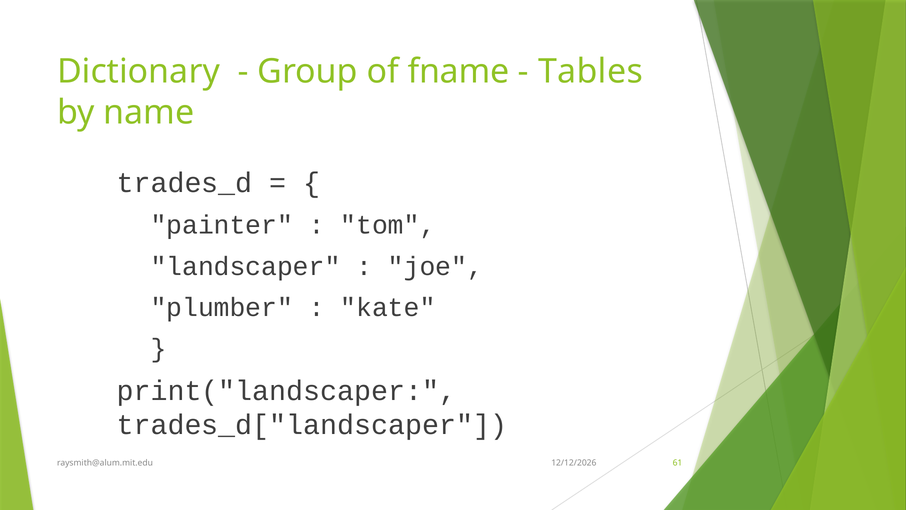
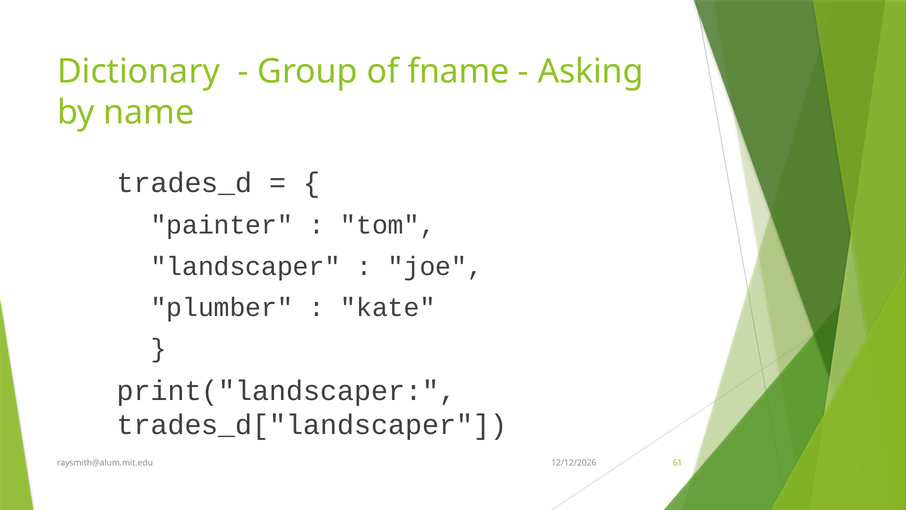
Tables: Tables -> Asking
